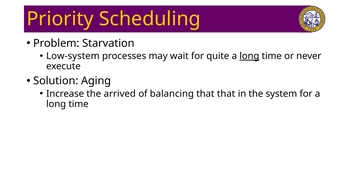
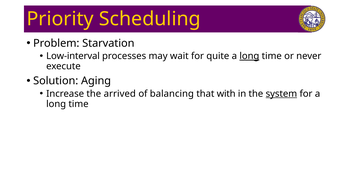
Low-system: Low-system -> Low-interval
that that: that -> with
system underline: none -> present
